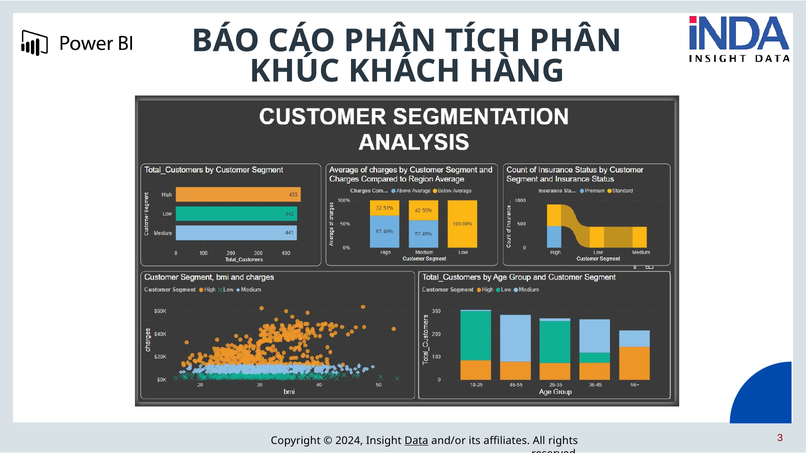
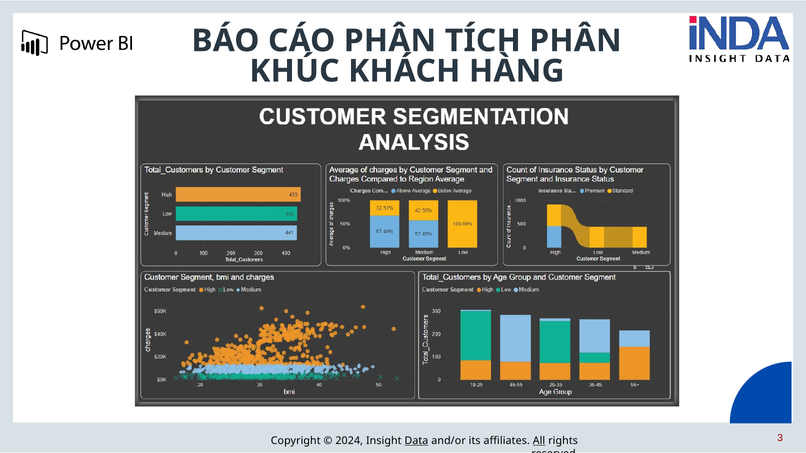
All underline: none -> present
